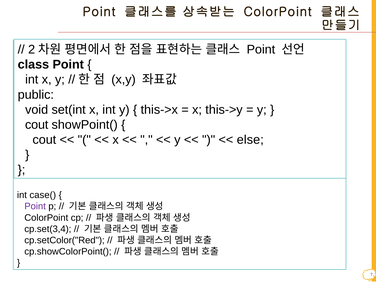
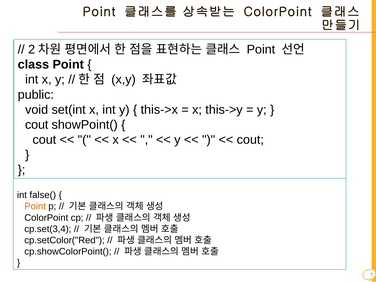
else at (250, 140): else -> cout
case(: case( -> false(
Point at (35, 206) colour: purple -> orange
